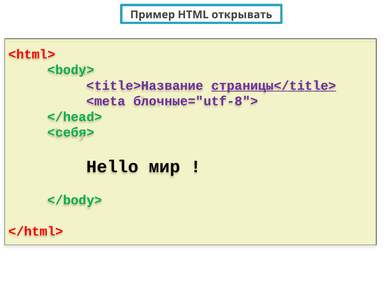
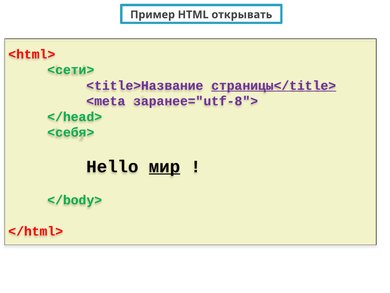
<body>: <body> -> <сети>
блочные="utf-8">: блочные="utf-8"> -> заранее="utf-8">
мир underline: none -> present
